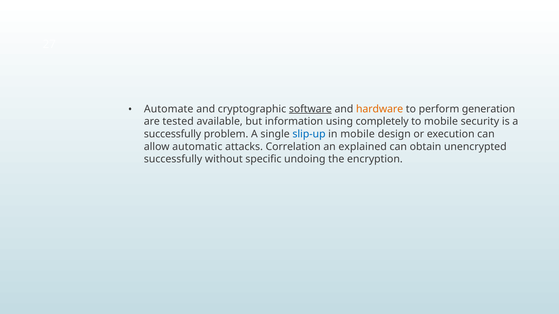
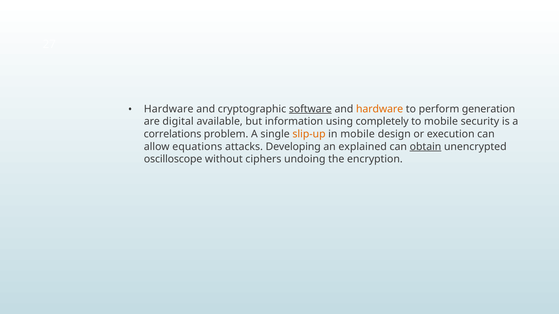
Automate at (169, 109): Automate -> Hardware
tested: tested -> digital
successfully at (173, 134): successfully -> correlations
slip-up colour: blue -> orange
automatic: automatic -> equations
Correlation: Correlation -> Developing
obtain underline: none -> present
successfully at (173, 159): successfully -> oscilloscope
specific: specific -> ciphers
